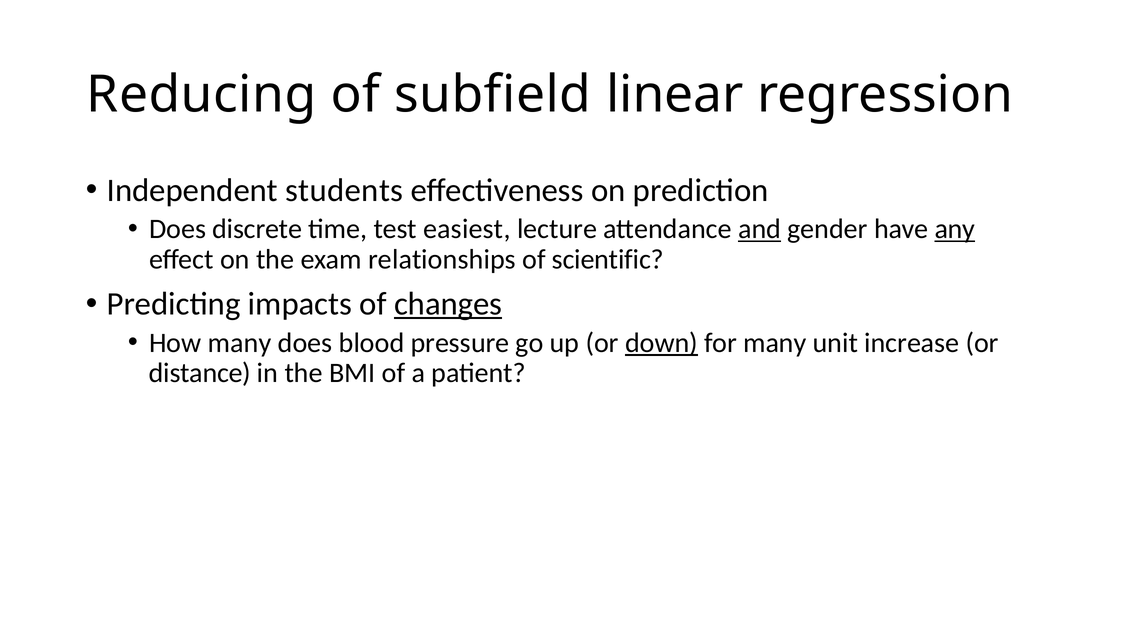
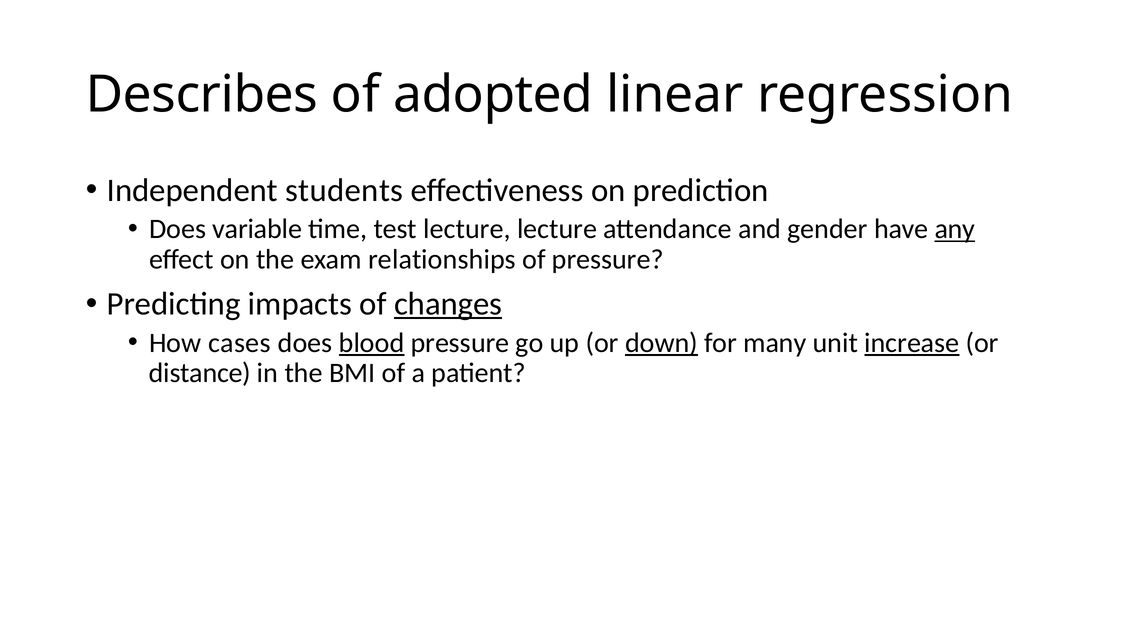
Reducing: Reducing -> Describes
subfield: subfield -> adopted
discrete: discrete -> variable
test easiest: easiest -> lecture
and underline: present -> none
of scientific: scientific -> pressure
How many: many -> cases
blood underline: none -> present
increase underline: none -> present
